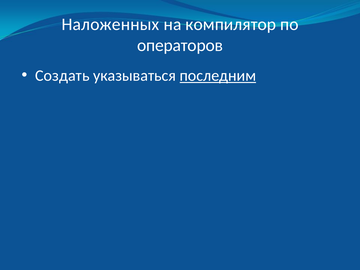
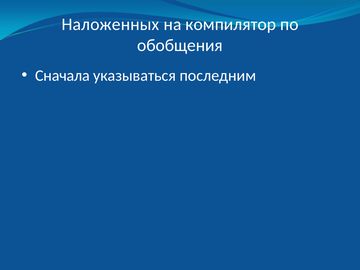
операторов: операторов -> обобщения
Создать: Создать -> Сначала
последним underline: present -> none
